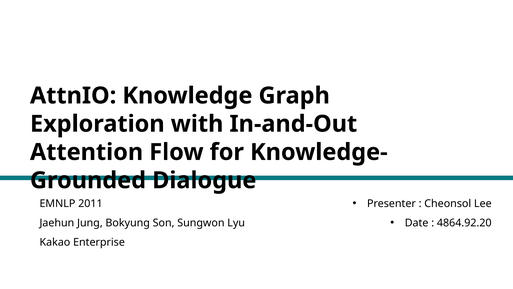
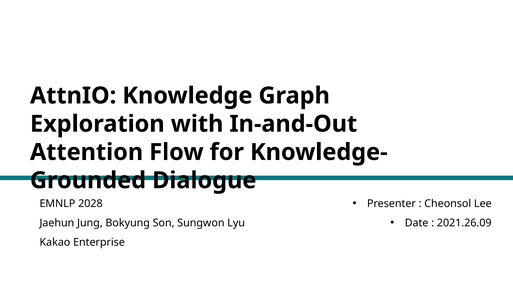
2011: 2011 -> 2028
4864.92.20: 4864.92.20 -> 2021.26.09
